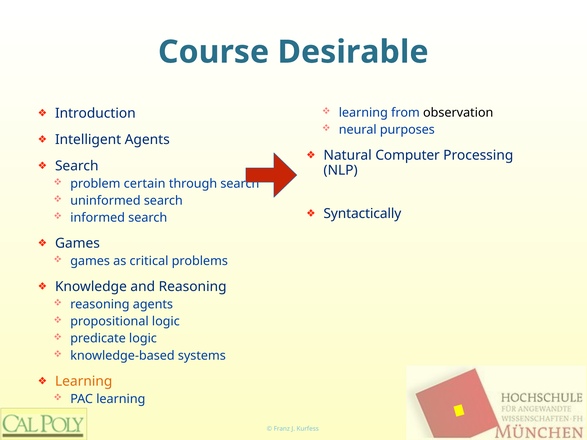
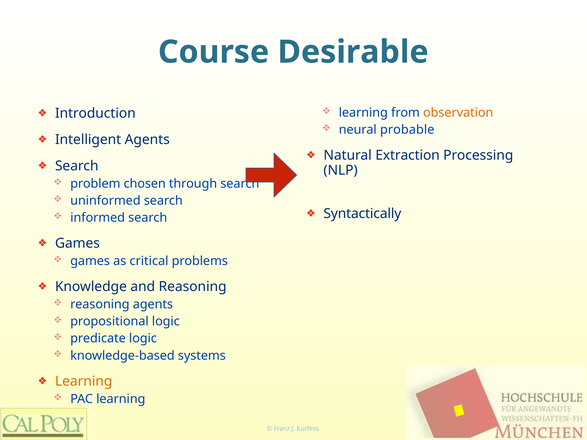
observation colour: black -> orange
purposes: purposes -> probable
Computer: Computer -> Extraction
certain: certain -> chosen
